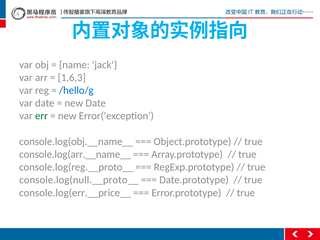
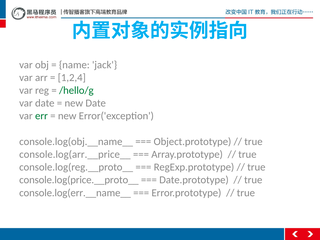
1,6,3: 1,6,3 -> 1,2,4
/hello/g colour: blue -> green
console.log(arr.__name__: console.log(arr.__name__ -> console.log(arr.__price__
console.log(null.__proto__: console.log(null.__proto__ -> console.log(price.__proto__
console.log(err.__price__: console.log(err.__price__ -> console.log(err.__name__
